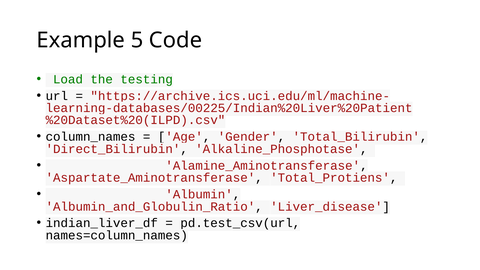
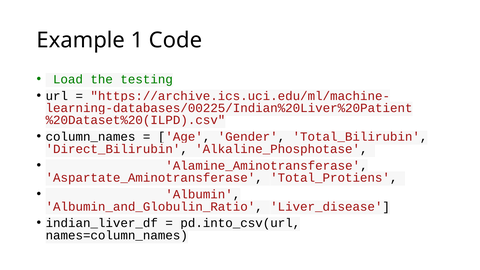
5: 5 -> 1
pd.test_csv(url: pd.test_csv(url -> pd.into_csv(url
